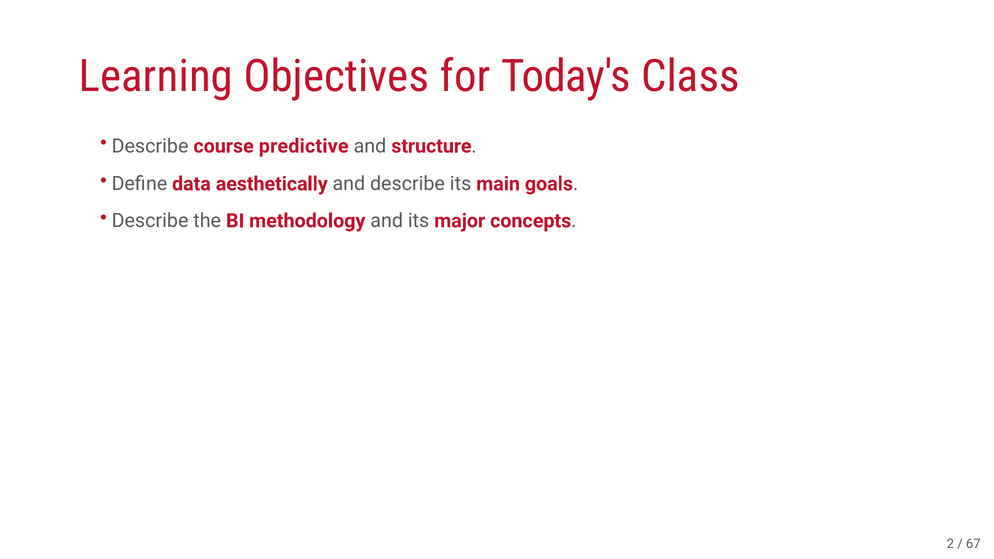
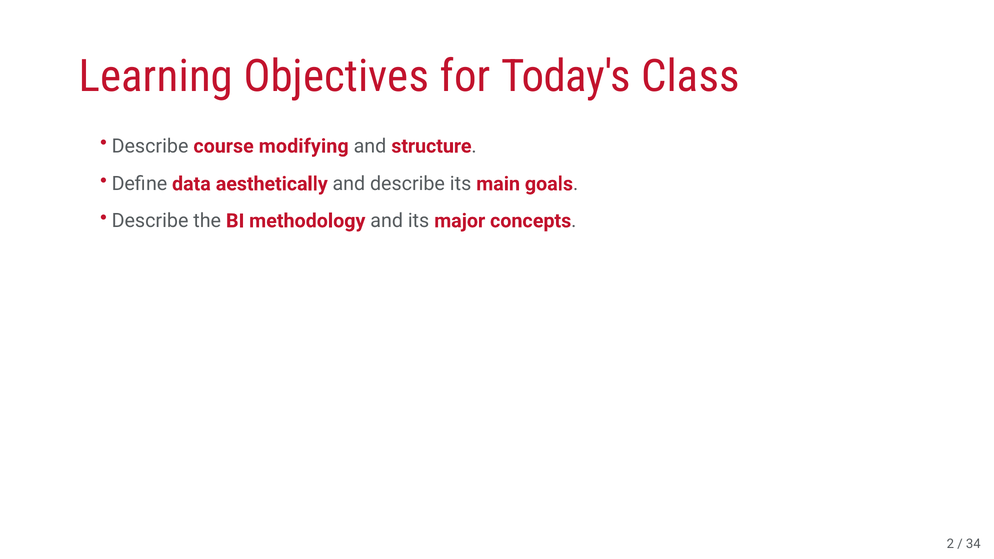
predictive: predictive -> modifying
67: 67 -> 34
